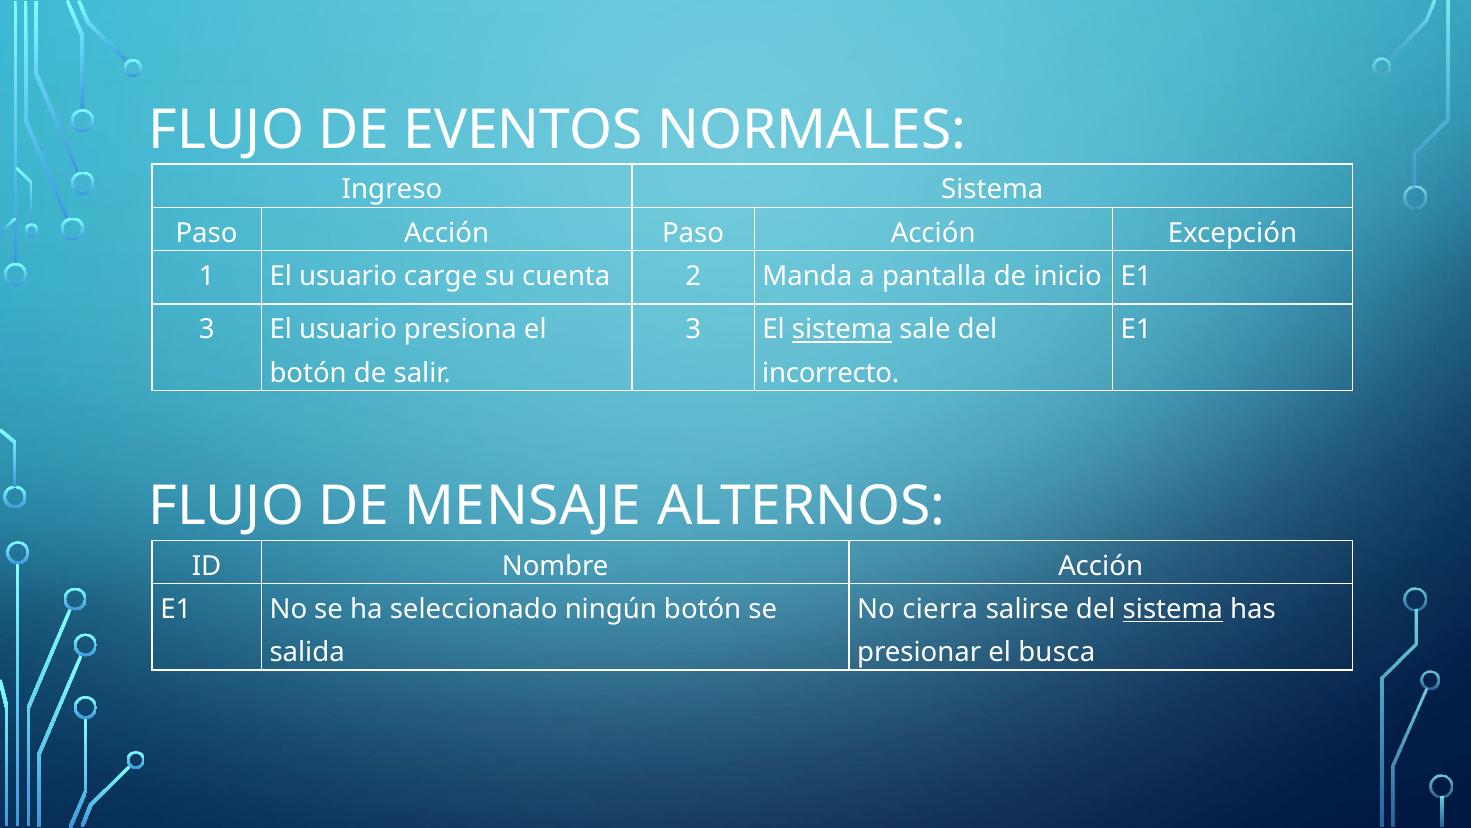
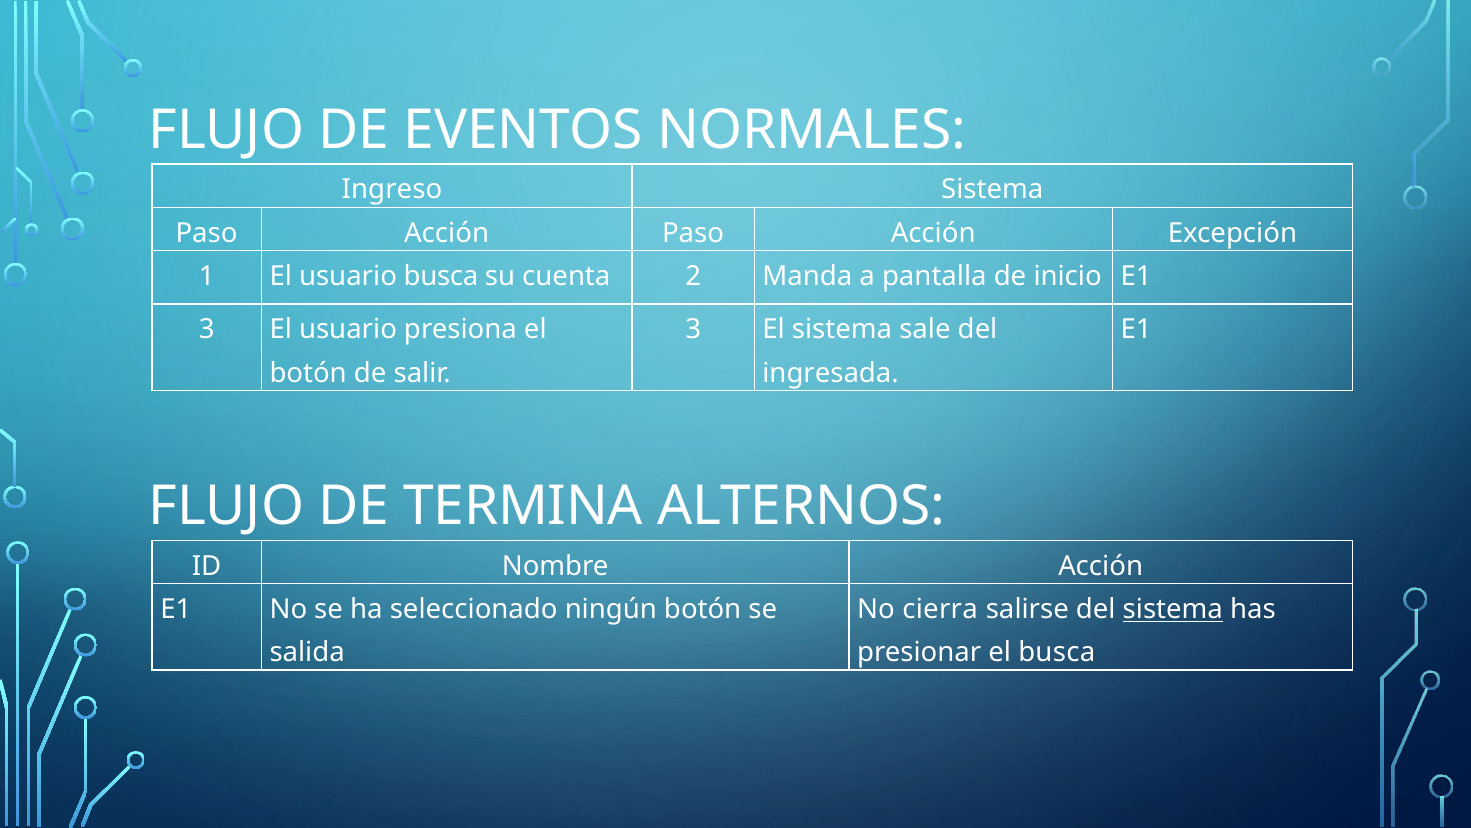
usuario carge: carge -> busca
sistema at (842, 330) underline: present -> none
incorrecto: incorrecto -> ingresada
MENSAJE: MENSAJE -> TERMINA
